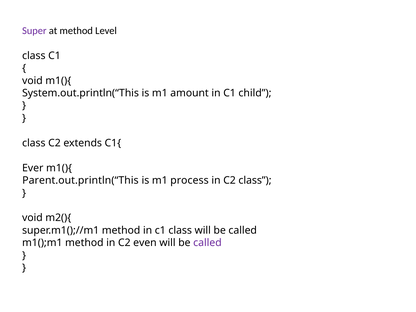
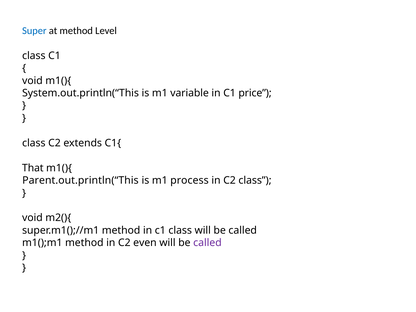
Super colour: purple -> blue
amount: amount -> variable
child: child -> price
Ever: Ever -> That
